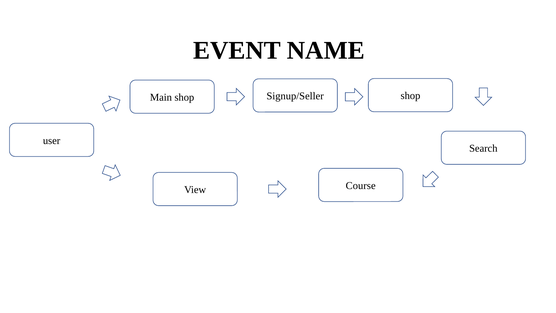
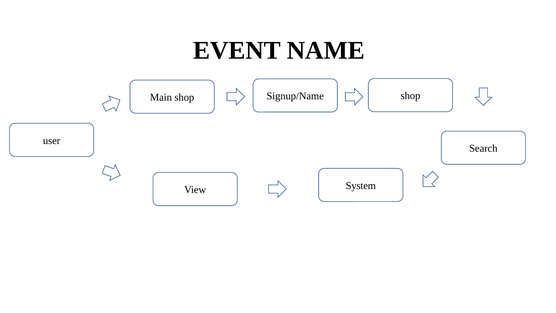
Signup/Seller: Signup/Seller -> Signup/Name
Course: Course -> System
